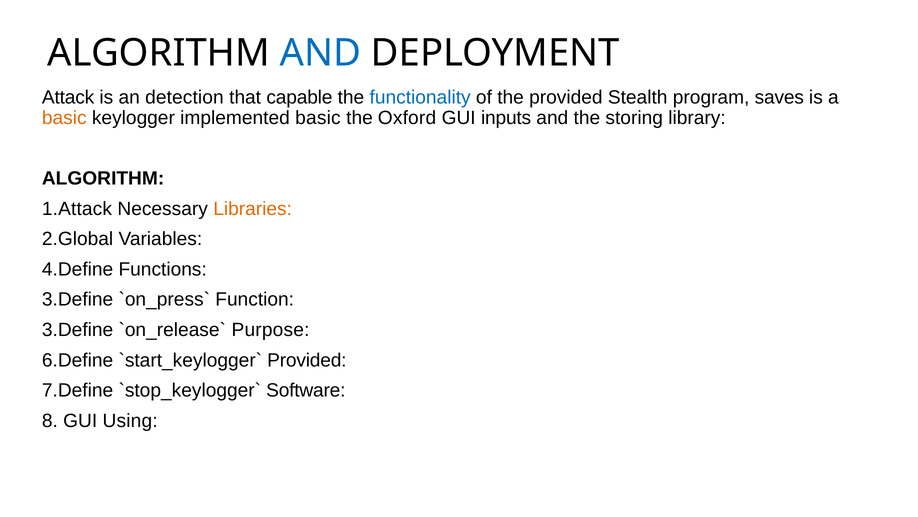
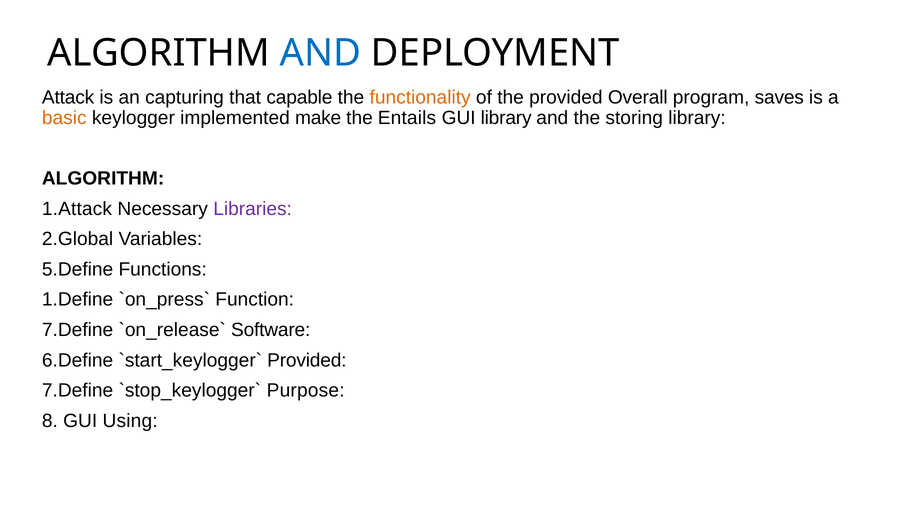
detection: detection -> capturing
functionality colour: blue -> orange
Stealth: Stealth -> Overall
implemented basic: basic -> make
Oxford: Oxford -> Entails
GUI inputs: inputs -> library
Libraries colour: orange -> purple
4.Define: 4.Define -> 5.Define
3.Define at (78, 299): 3.Define -> 1.Define
3.Define at (78, 330): 3.Define -> 7.Define
Purpose: Purpose -> Software
Software: Software -> Purpose
